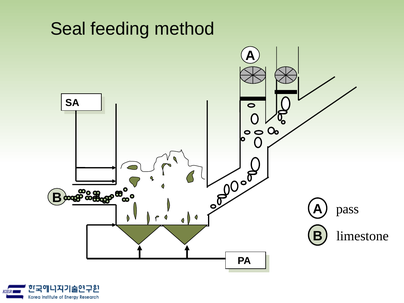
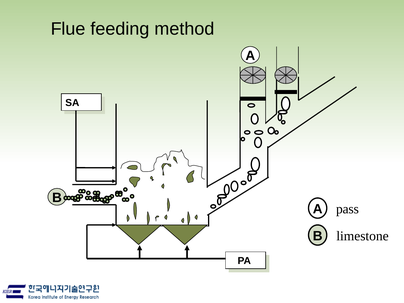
Seal: Seal -> Flue
